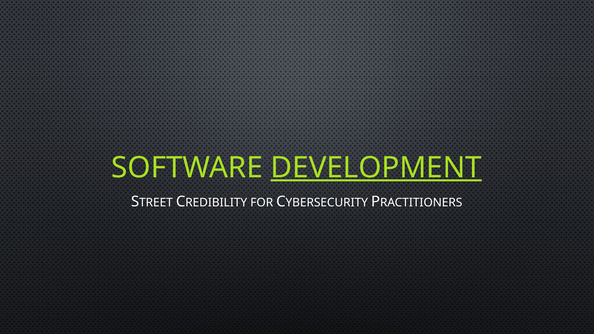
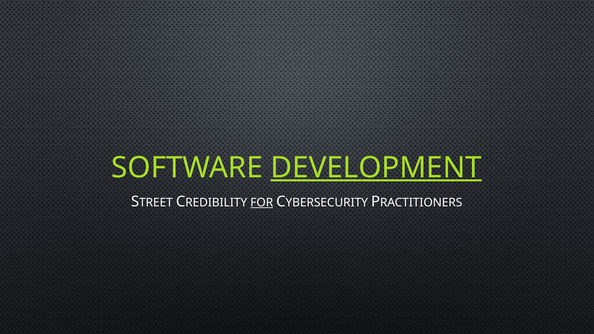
FOR underline: none -> present
